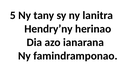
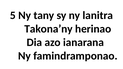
Hendry’ny: Hendry’ny -> Takona’ny
